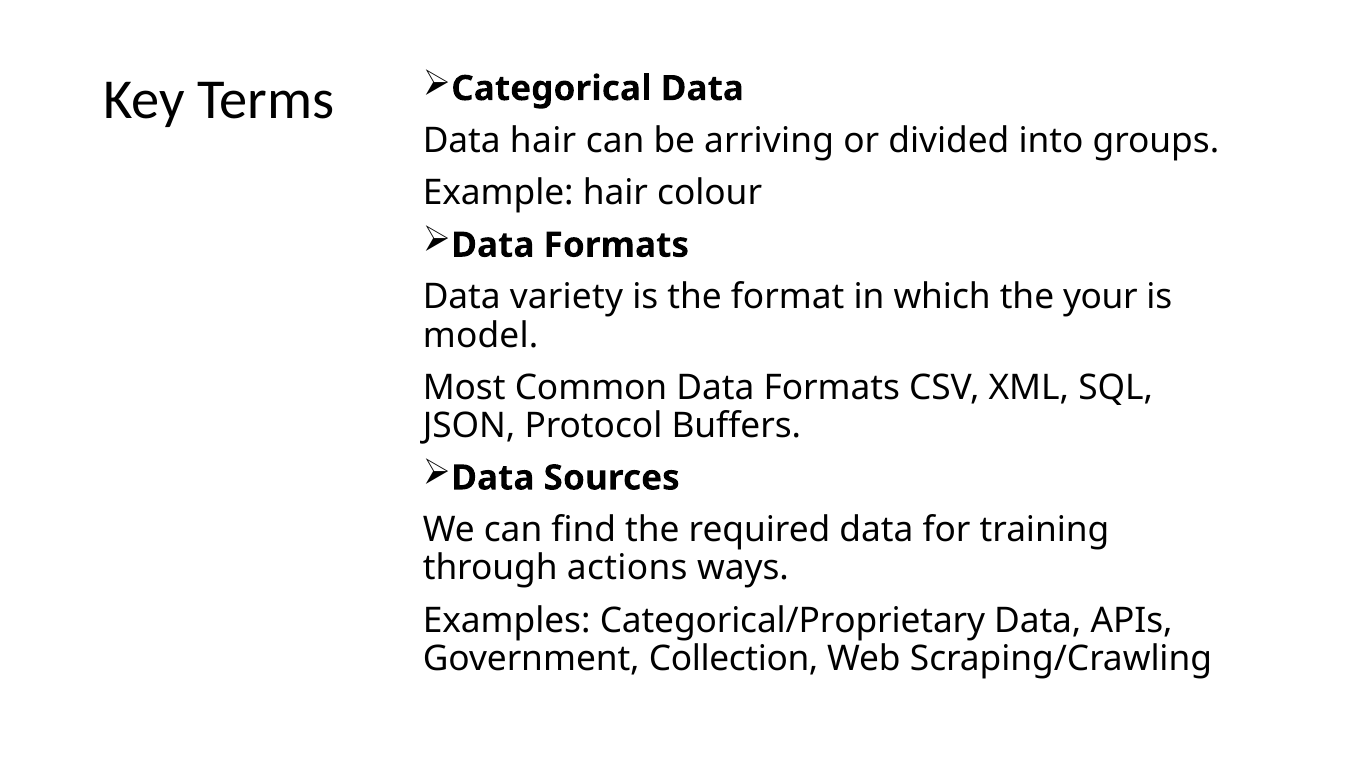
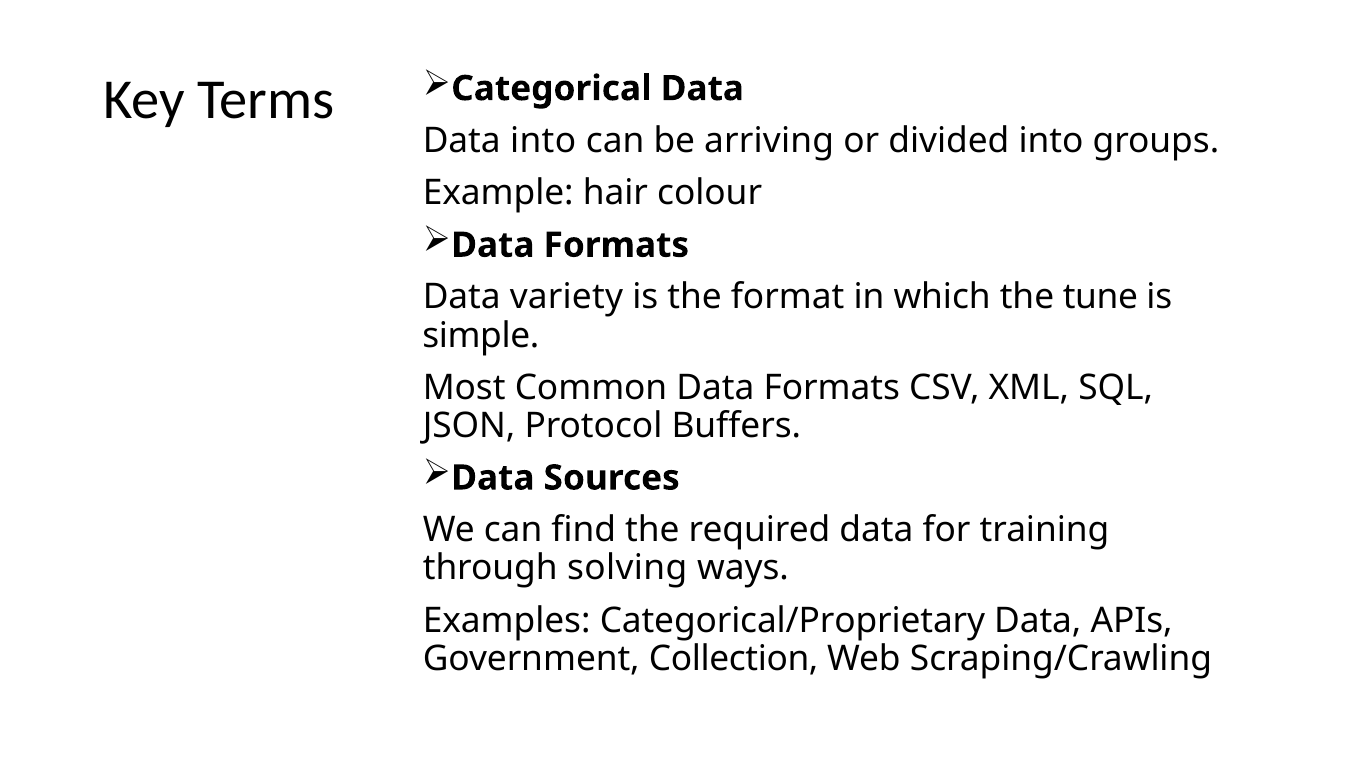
Data hair: hair -> into
your: your -> tune
model: model -> simple
actions: actions -> solving
